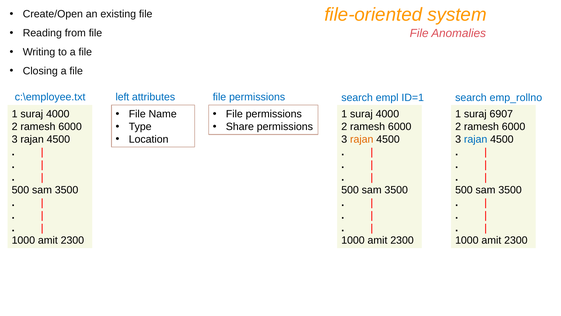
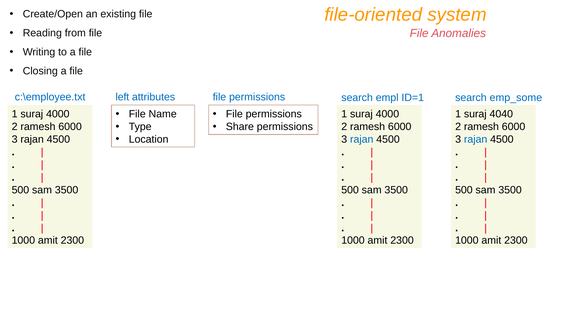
emp_rollno: emp_rollno -> emp_some
6907: 6907 -> 4040
rajan at (362, 139) colour: orange -> blue
